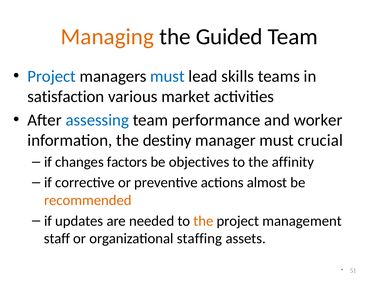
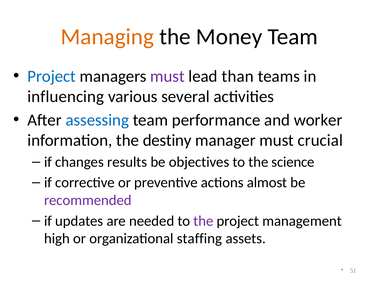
Guided: Guided -> Money
must at (167, 76) colour: blue -> purple
skills: skills -> than
satisfaction: satisfaction -> influencing
market: market -> several
factors: factors -> results
affinity: affinity -> science
recommended colour: orange -> purple
the at (203, 221) colour: orange -> purple
staff: staff -> high
